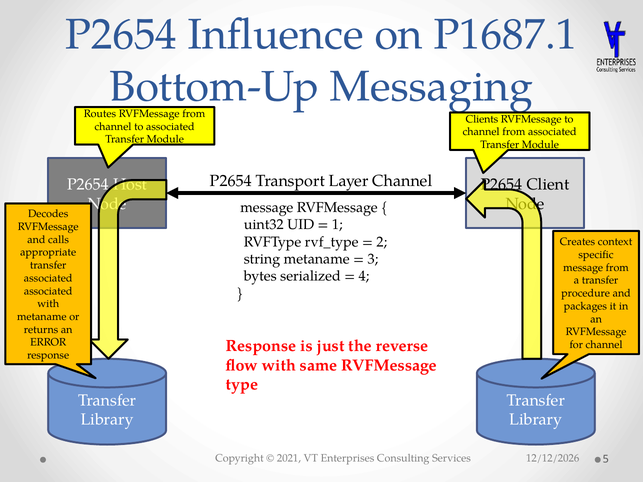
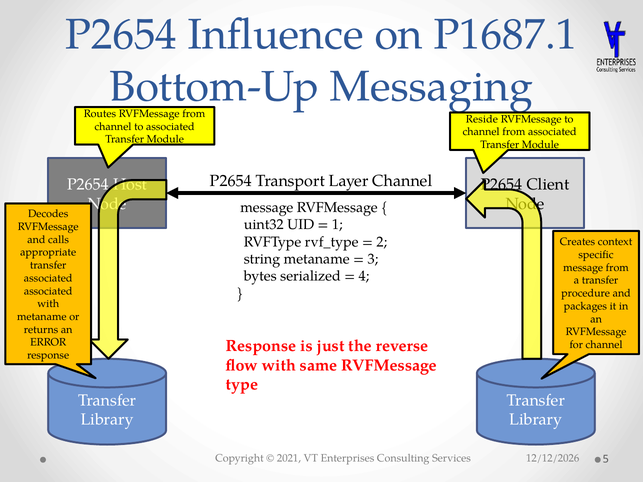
Clients: Clients -> Reside
